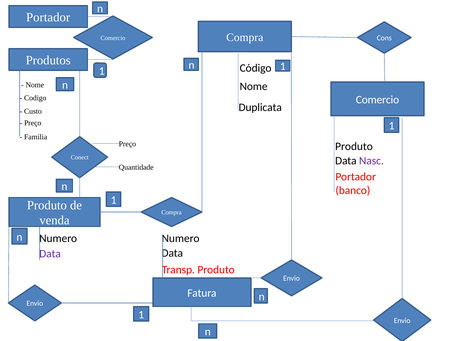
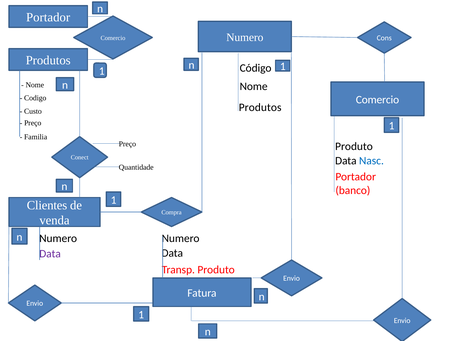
Compra at (245, 37): Compra -> Numero
Duplicata at (260, 107): Duplicata -> Produtos
Nasc colour: purple -> blue
Produto at (47, 205): Produto -> Clientes
